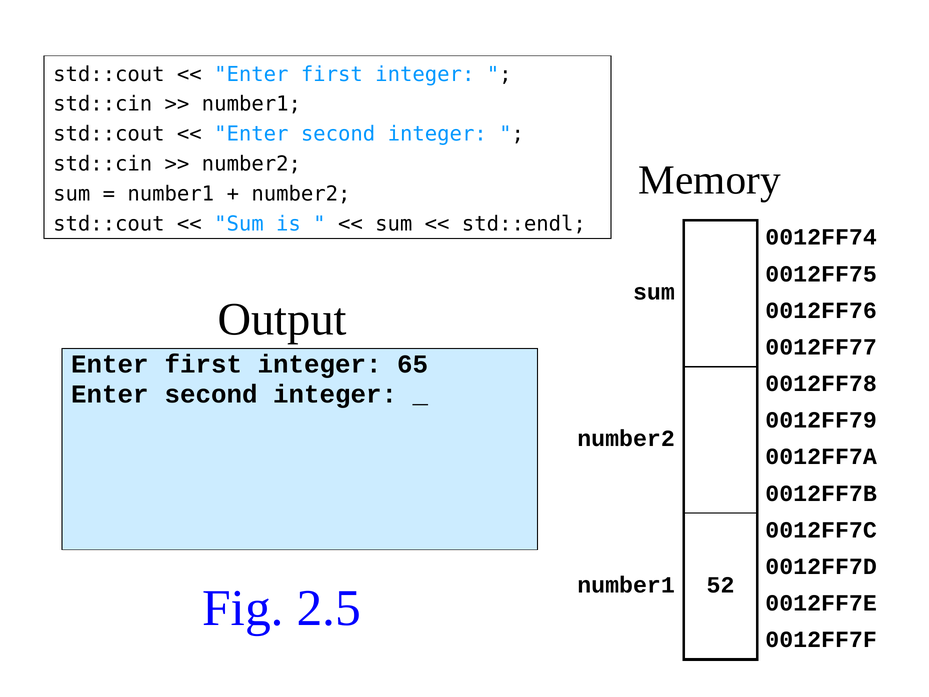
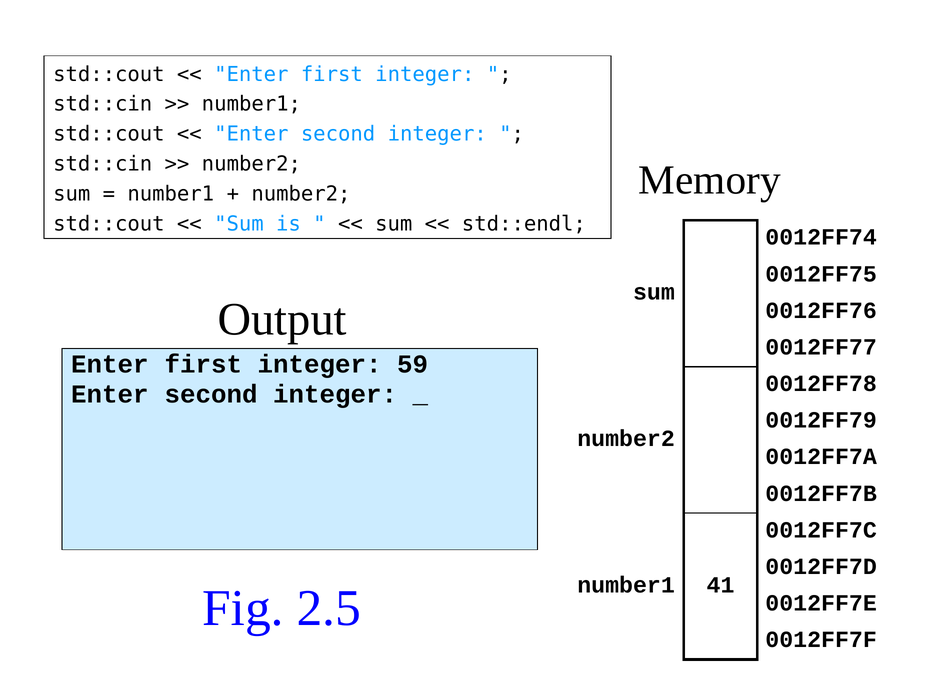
65: 65 -> 59
52: 52 -> 41
